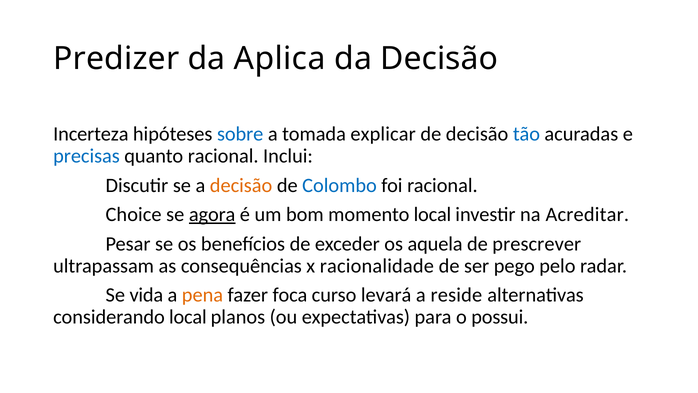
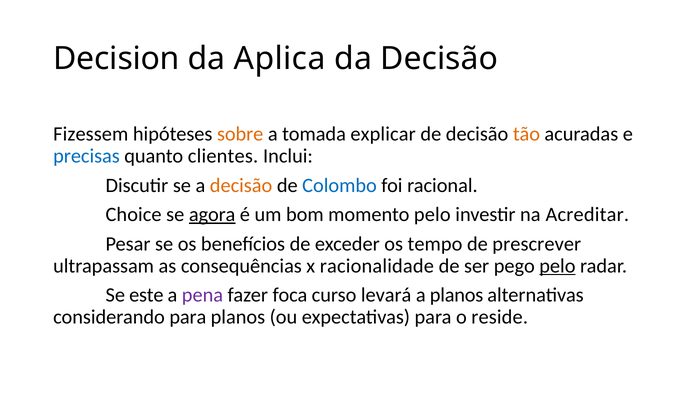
Predizer: Predizer -> Decision
Incerteza: Incerteza -> Fizessem
sobre colour: blue -> orange
tão colour: blue -> orange
quanto racional: racional -> clientes
momento local: local -> pelo
aquela: aquela -> tempo
pelo at (557, 266) underline: none -> present
vida: vida -> este
pena colour: orange -> purple
a reside: reside -> planos
considerando local: local -> para
possui: possui -> reside
